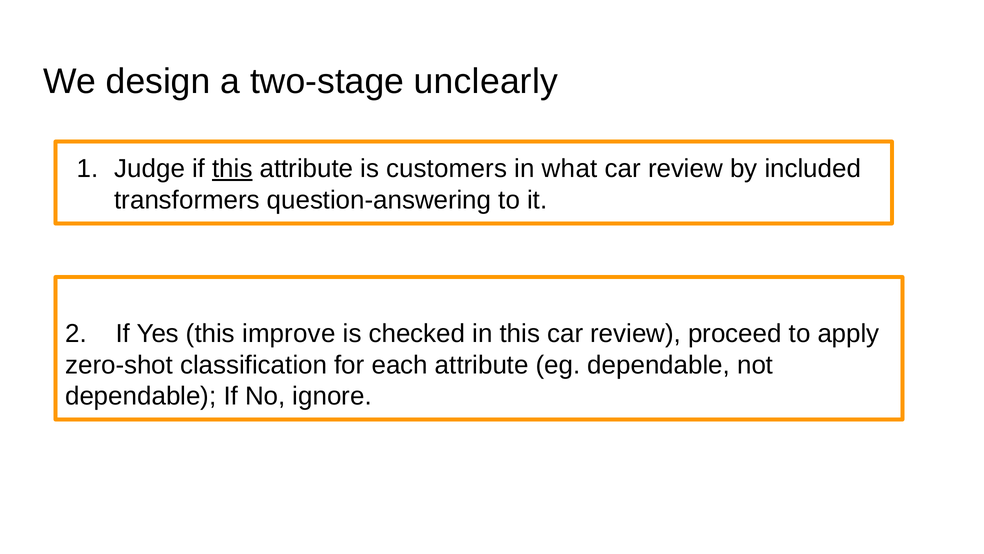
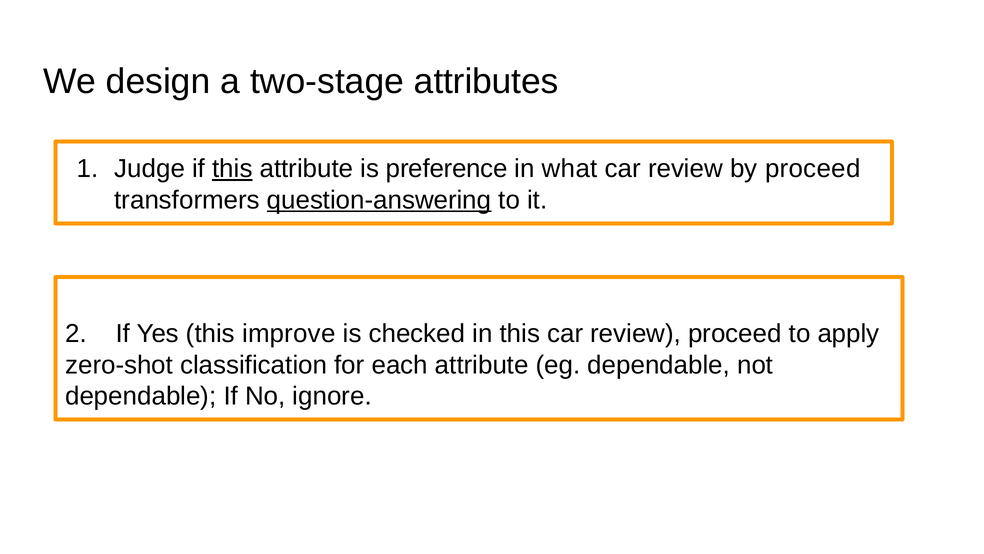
unclearly: unclearly -> attributes
customers: customers -> preference
by included: included -> proceed
question-answering underline: none -> present
